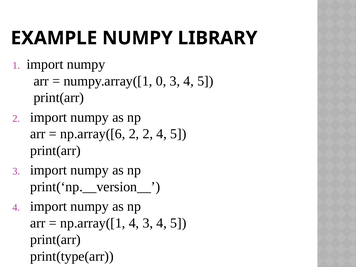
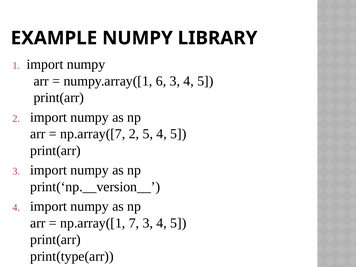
0: 0 -> 6
np.array([6: np.array([6 -> np.array([7
2 2: 2 -> 5
np.array([1 4: 4 -> 7
